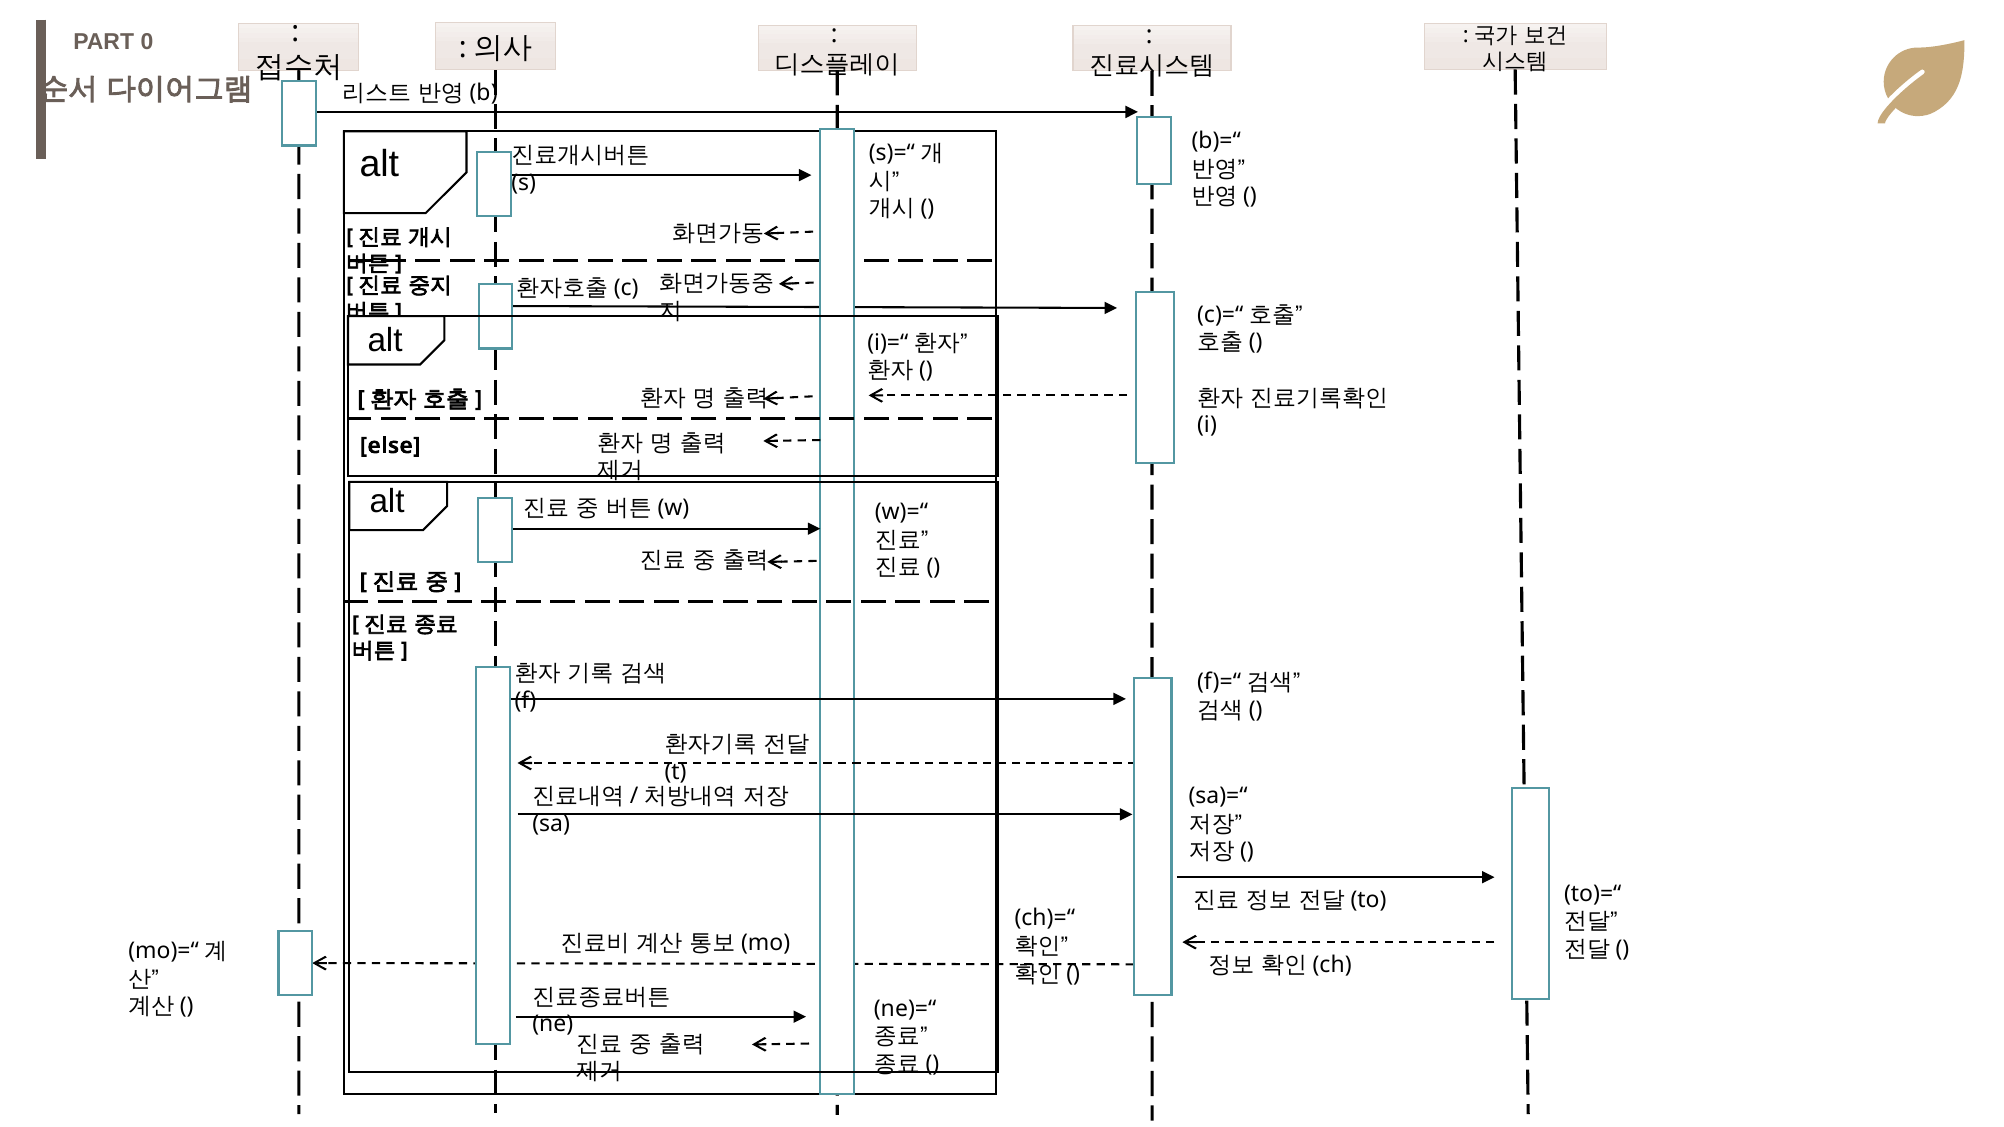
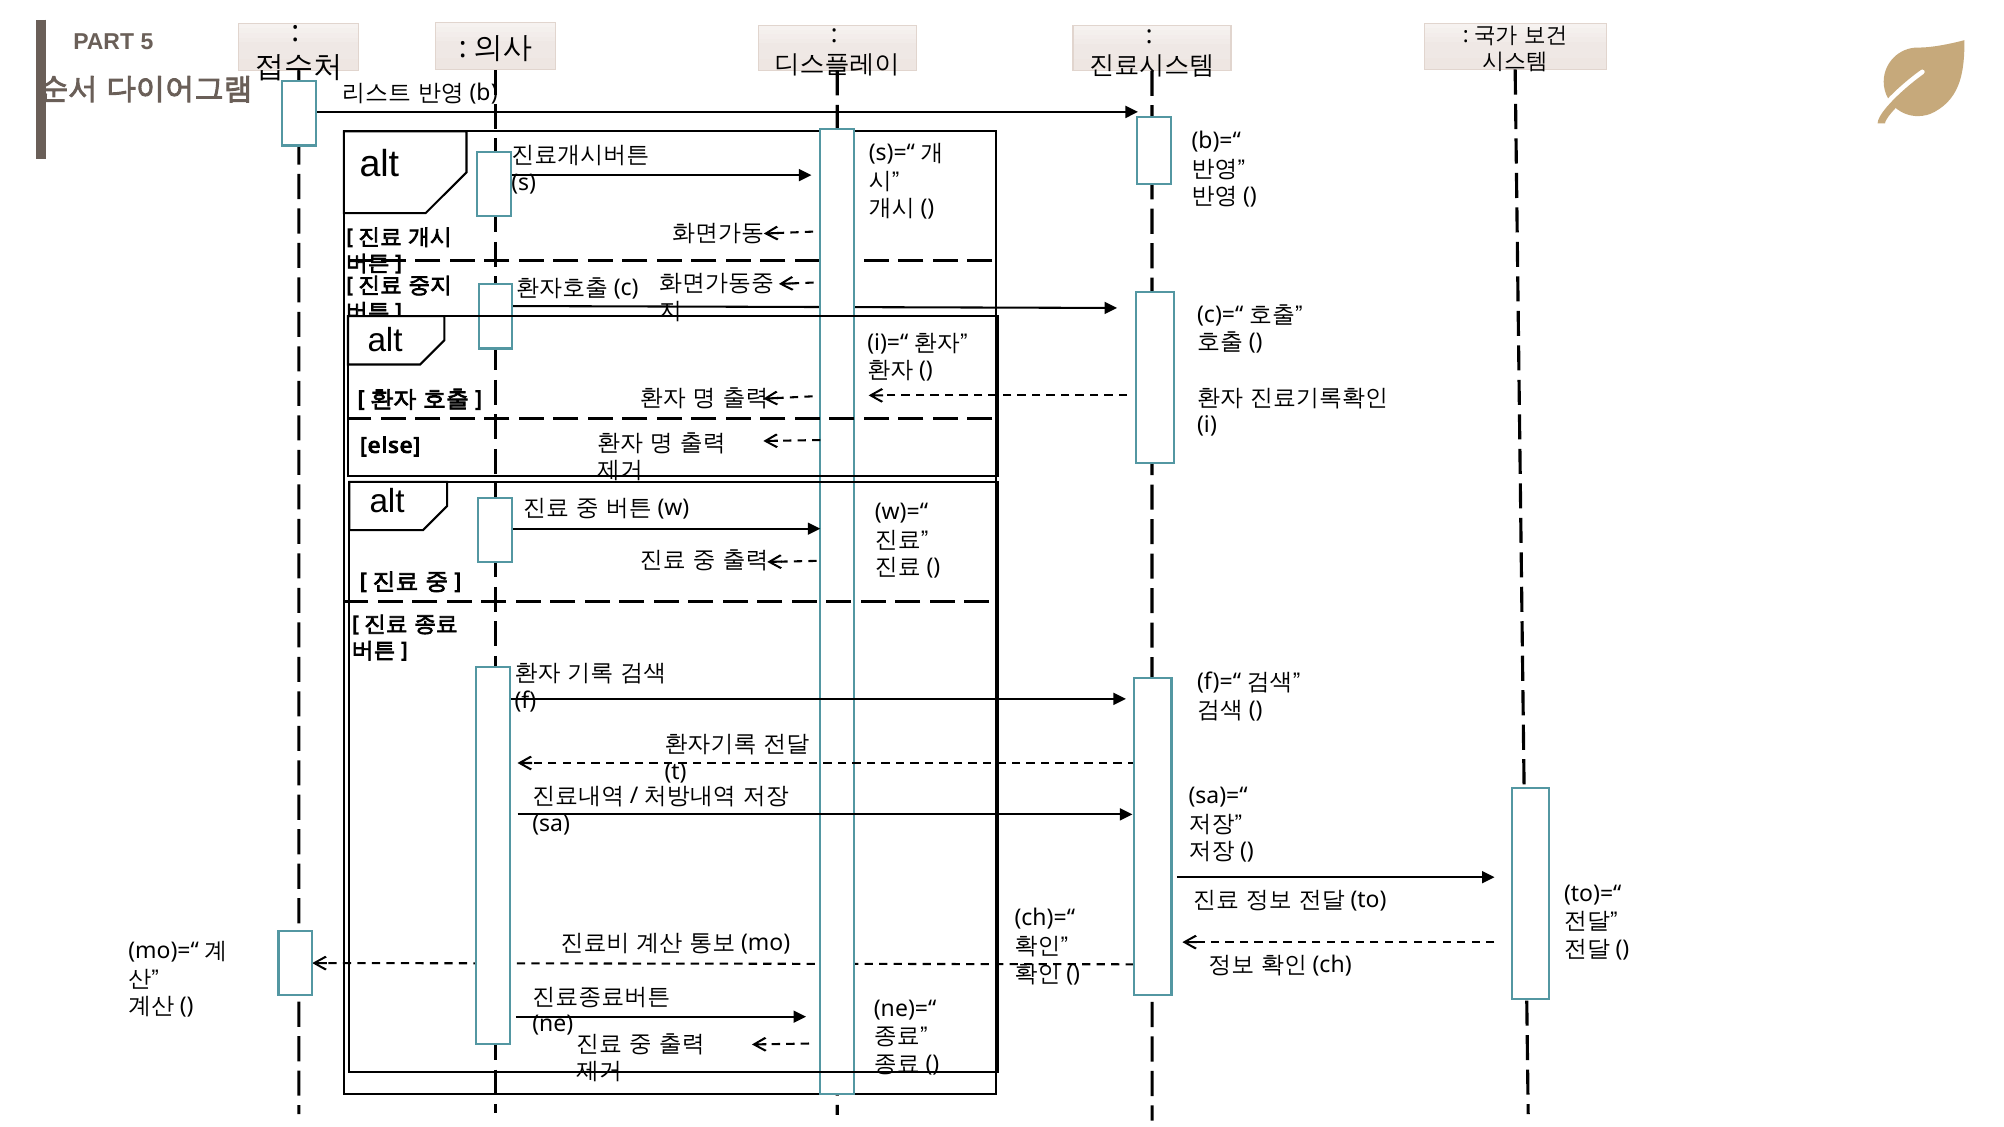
0: 0 -> 5
